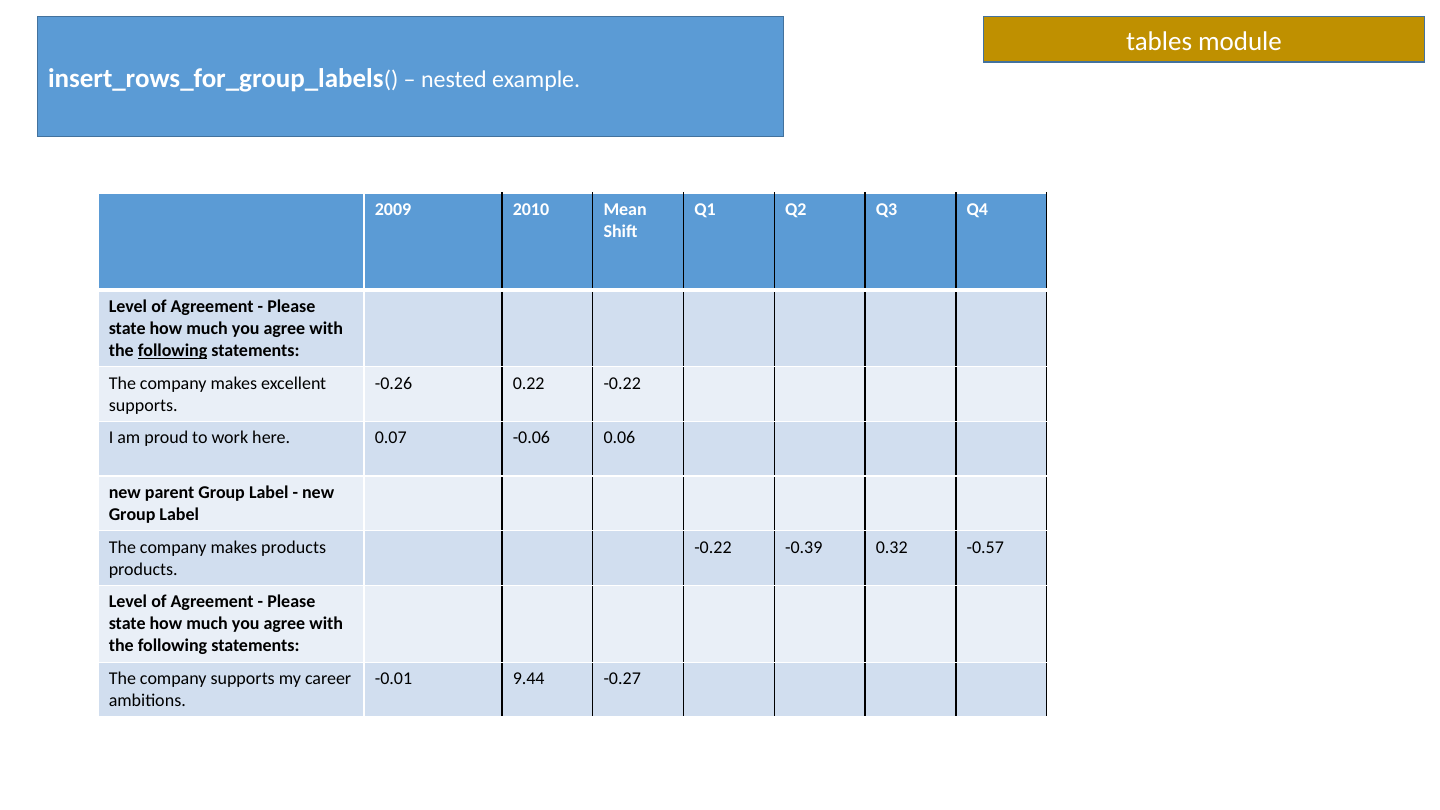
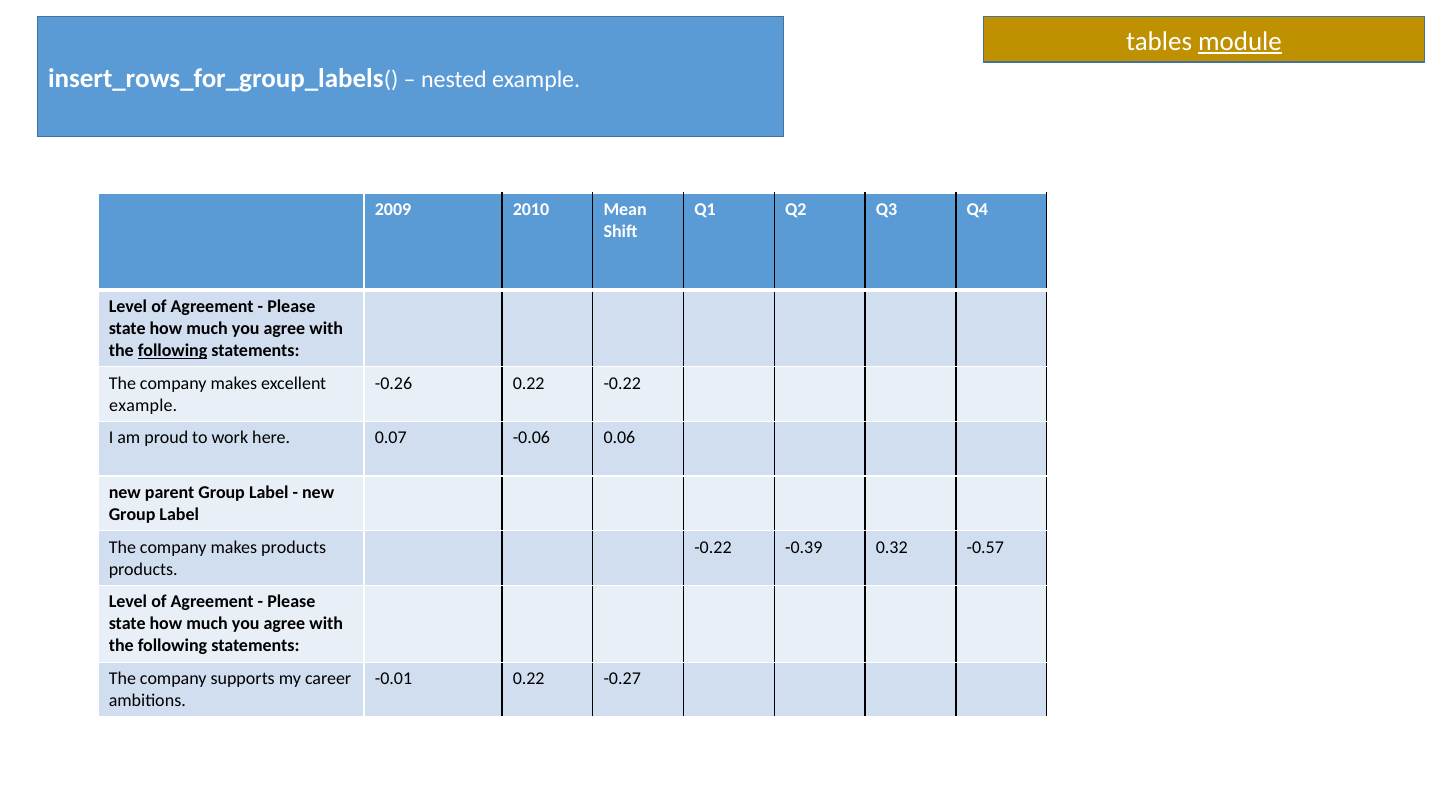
module underline: none -> present
supports at (143, 405): supports -> example
-0.01 9.44: 9.44 -> 0.22
